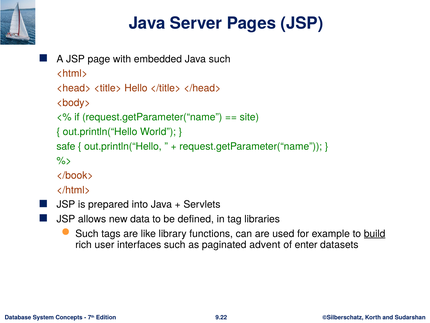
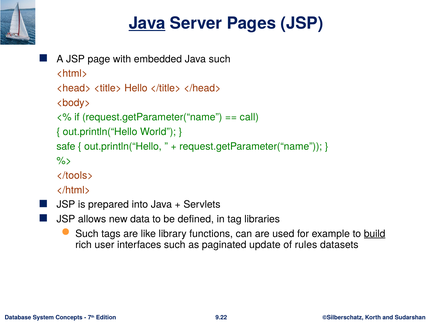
Java at (147, 23) underline: none -> present
site: site -> call
</book>: </book> -> </tools>
advent: advent -> update
enter: enter -> rules
